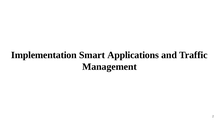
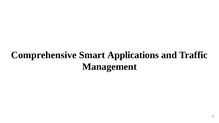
Implementation: Implementation -> Comprehensive
